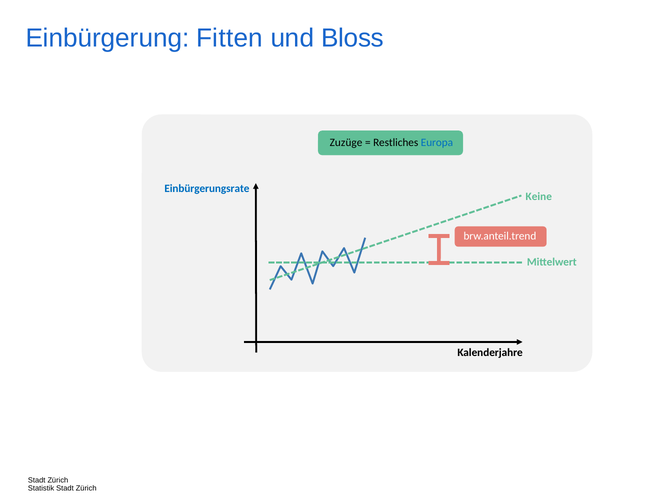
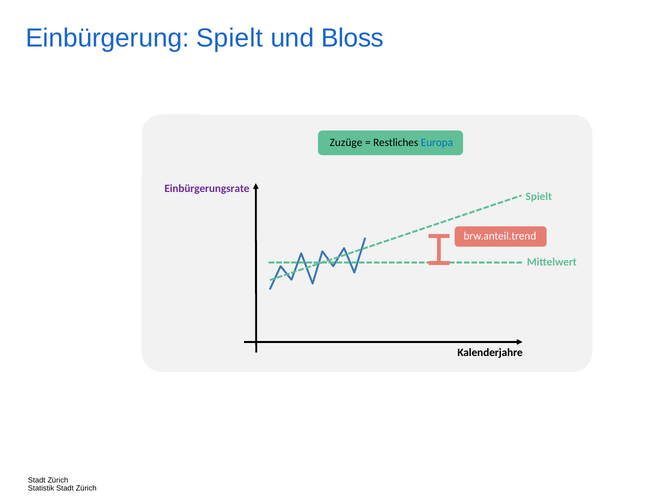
Einbürgerung Fitten: Fitten -> Spielt
Einbürgerungsrate colour: blue -> purple
Keine at (539, 197): Keine -> Spielt
